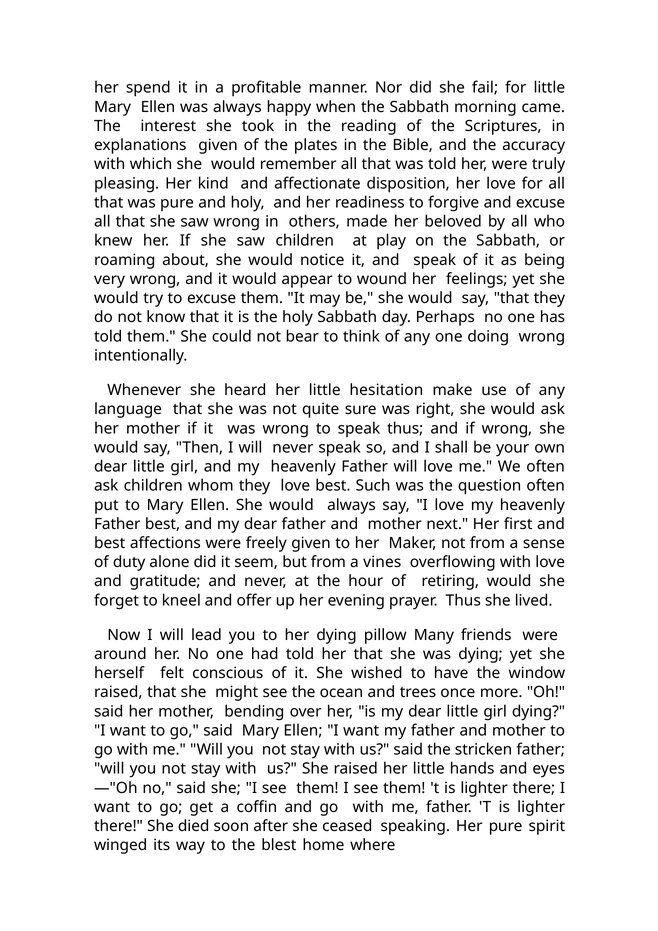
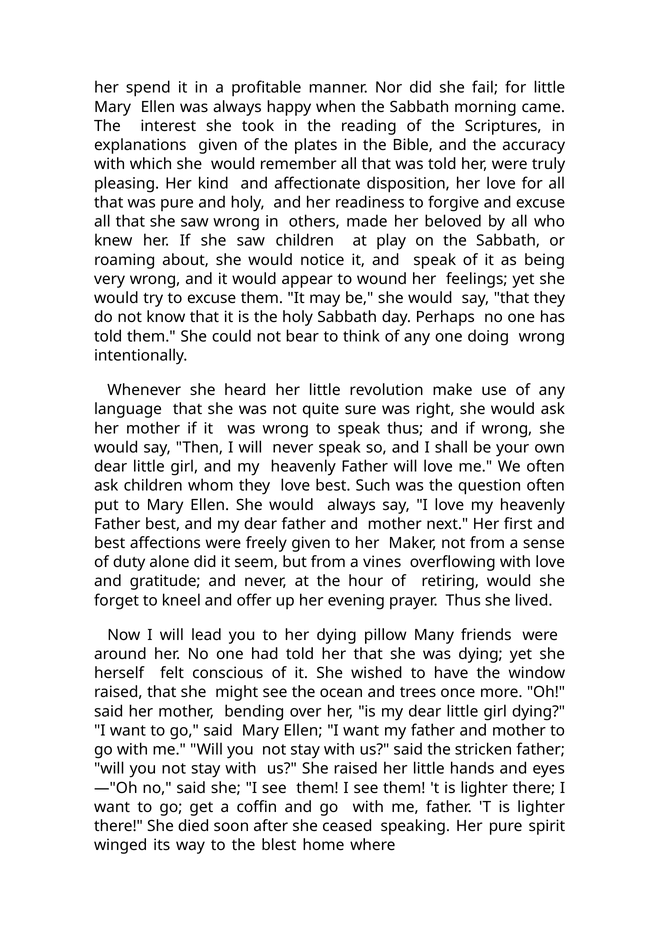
hesitation: hesitation -> revolution
